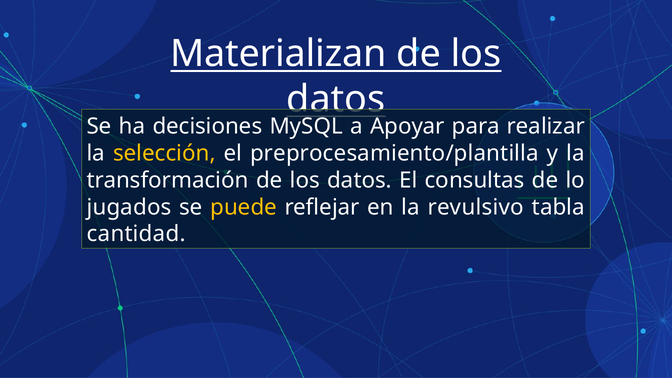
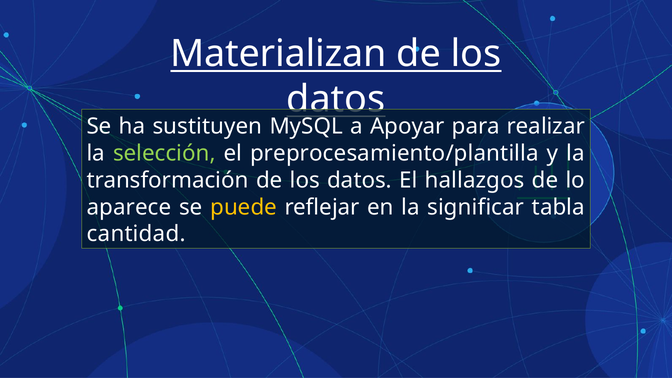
decisiones: decisiones -> sustituyen
selección colour: yellow -> light green
consultas: consultas -> hallazgos
jugados: jugados -> aparece
revulsivo: revulsivo -> significar
